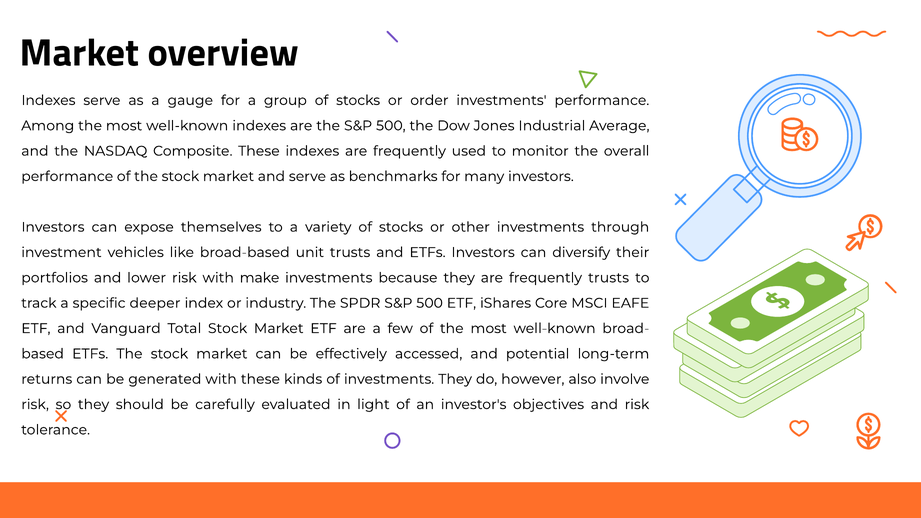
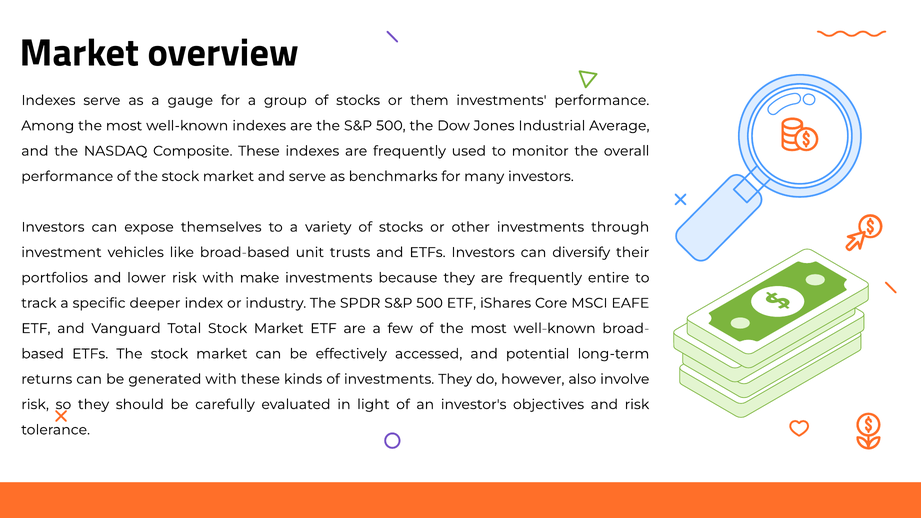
order: order -> them
frequently trusts: trusts -> entire
